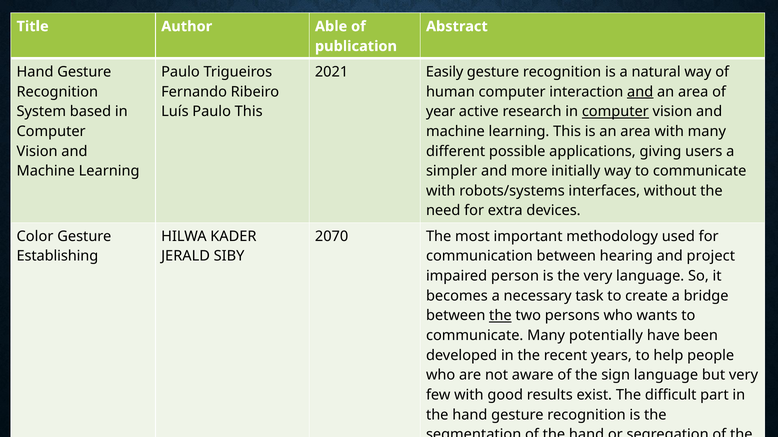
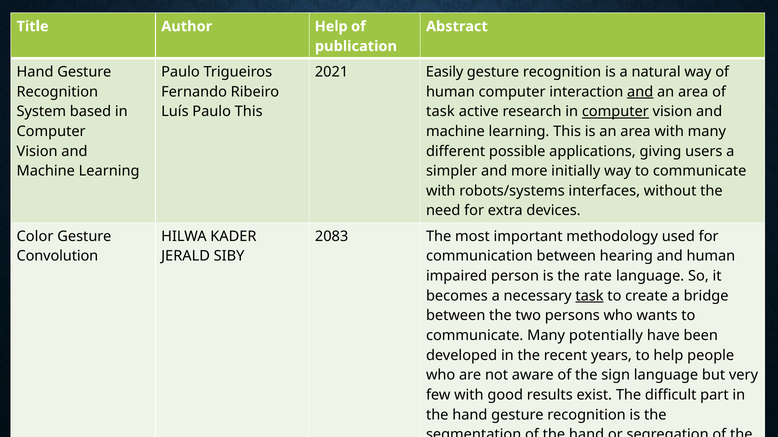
Author Able: Able -> Help
year at (441, 112): year -> task
2070: 2070 -> 2083
Establishing: Establishing -> Convolution
and project: project -> human
the very: very -> rate
task at (589, 296) underline: none -> present
the at (500, 316) underline: present -> none
